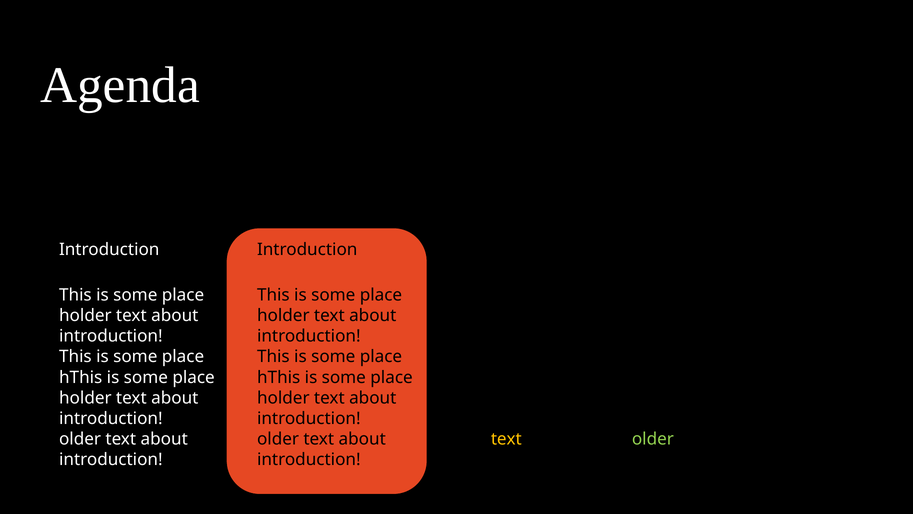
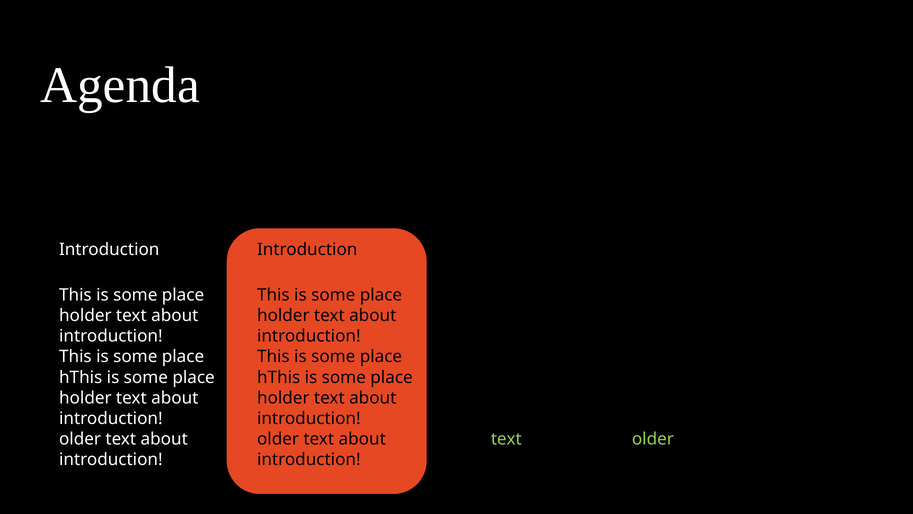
text at (506, 439) colour: yellow -> light green
